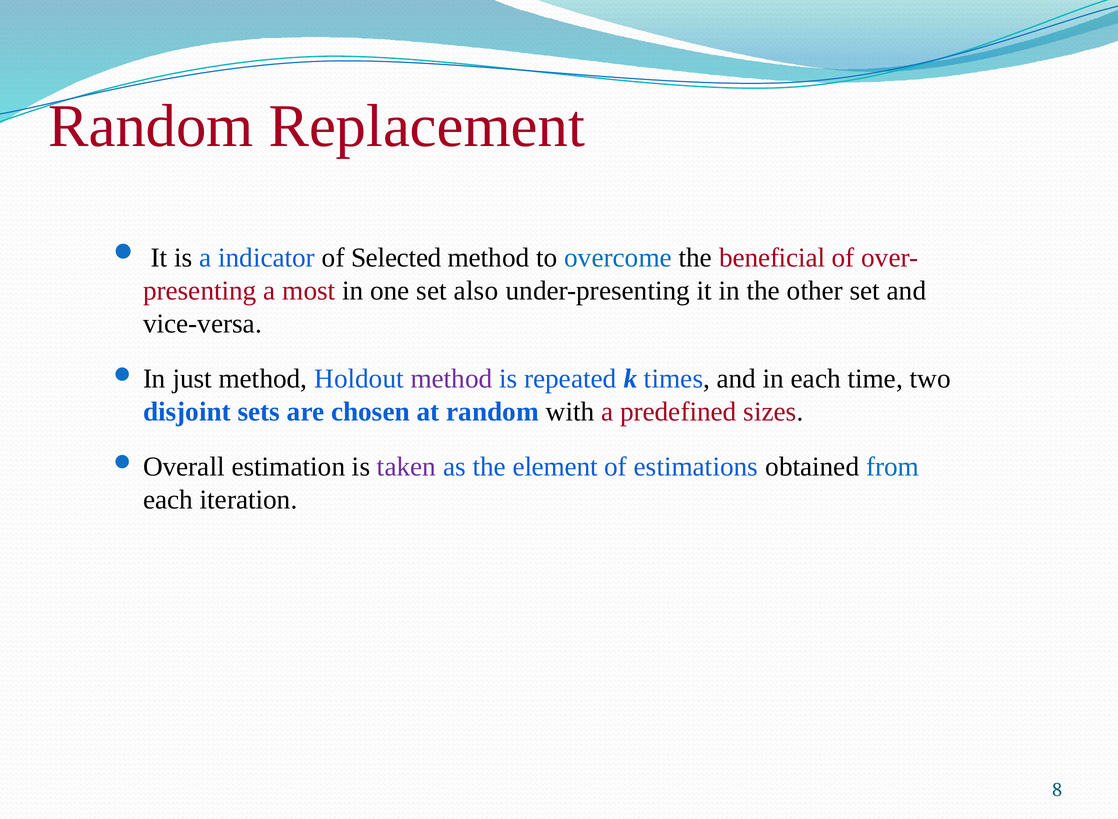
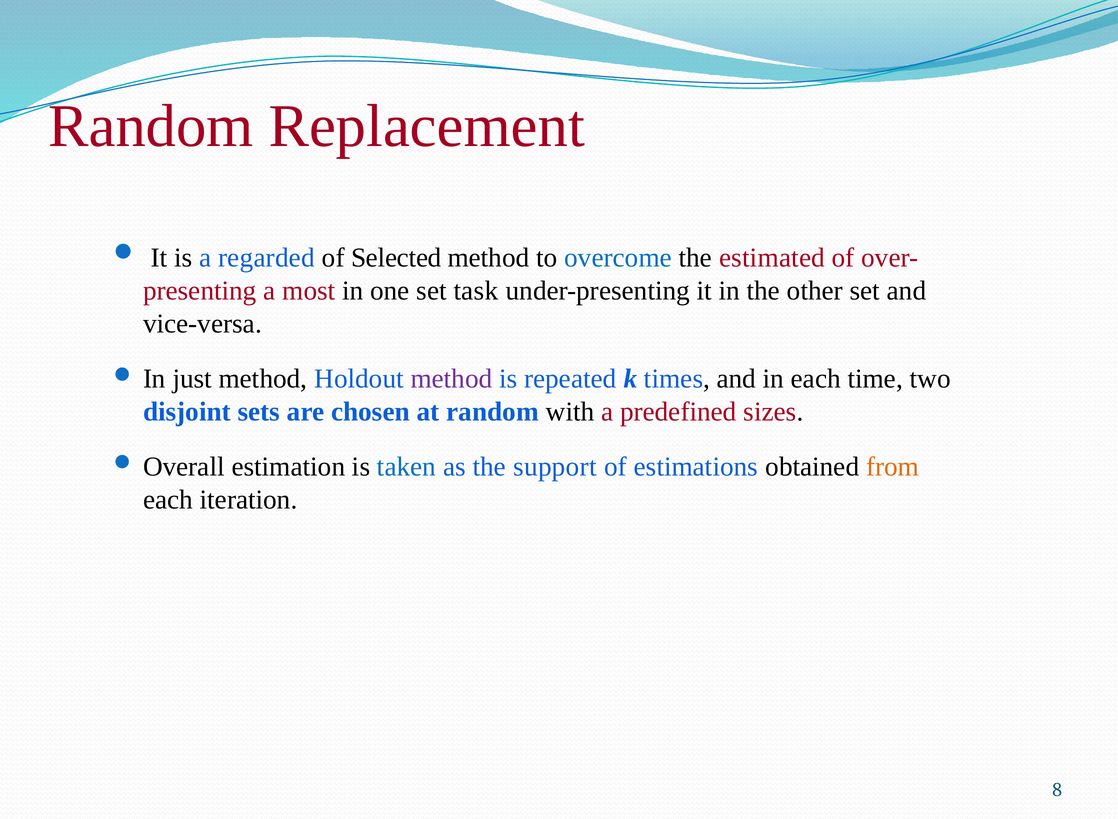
indicator: indicator -> regarded
beneficial: beneficial -> estimated
also: also -> task
taken colour: purple -> blue
element: element -> support
from colour: blue -> orange
